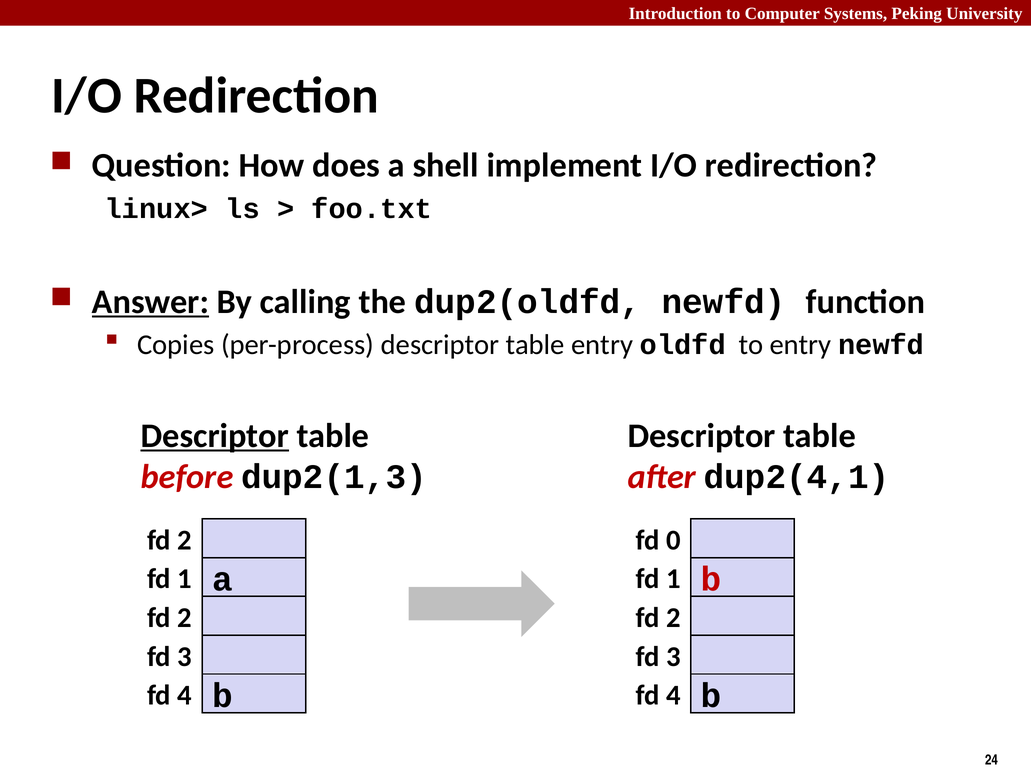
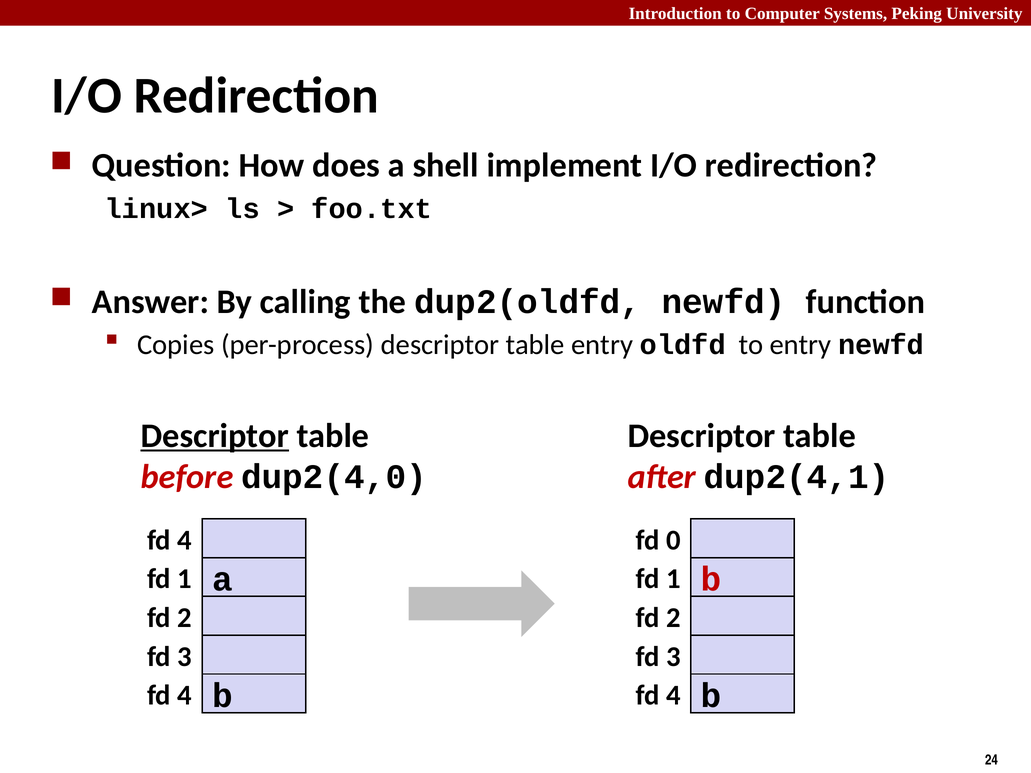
Answer underline: present -> none
dup2(1,3: dup2(1,3 -> dup2(4,0
2 at (185, 540): 2 -> 4
